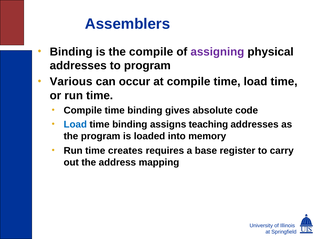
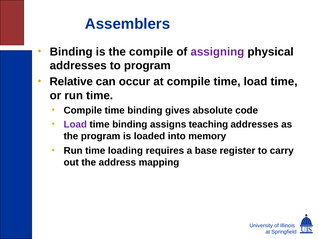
Various: Various -> Relative
Load at (75, 125) colour: blue -> purple
creates: creates -> loading
